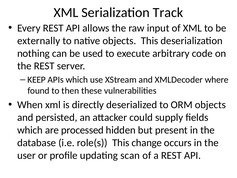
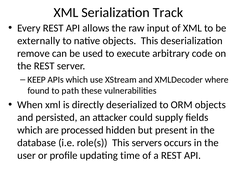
nothing: nothing -> remove
then: then -> path
change: change -> servers
scan: scan -> time
